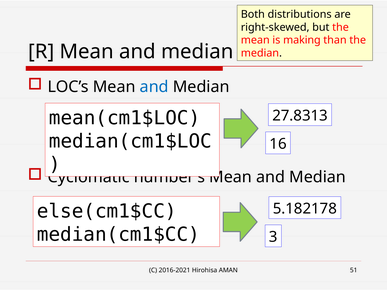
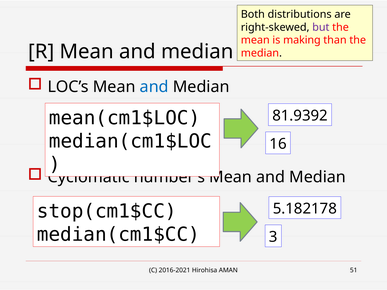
but colour: black -> purple
27.8313: 27.8313 -> 81.9392
else(cm1$CC: else(cm1$CC -> stop(cm1$CC
